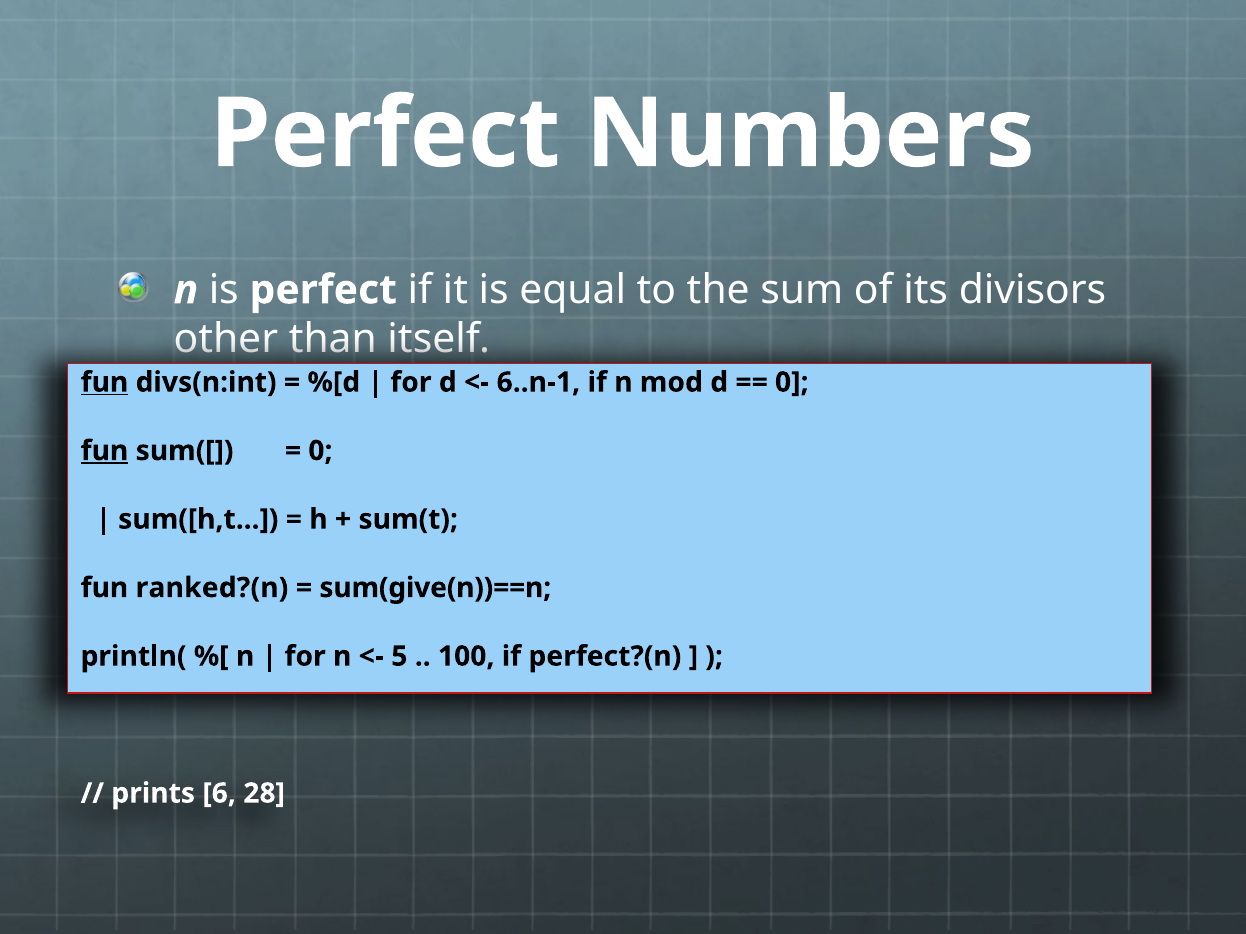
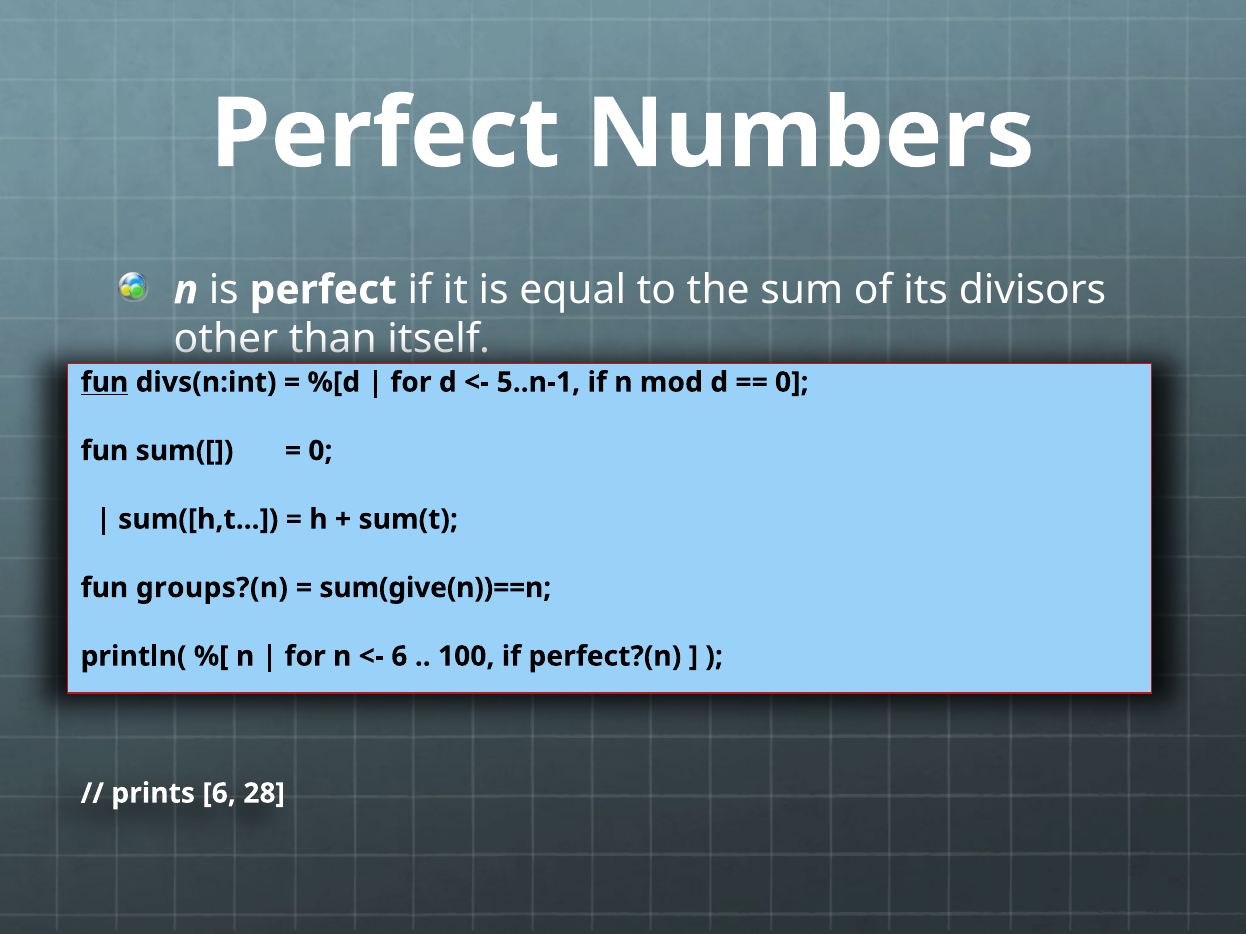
6..n-1: 6..n-1 -> 5..n-1
fun at (104, 451) underline: present -> none
ranked?(n: ranked?(n -> groups?(n
5 at (399, 657): 5 -> 6
